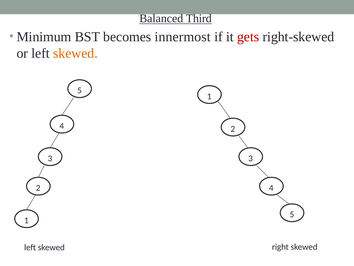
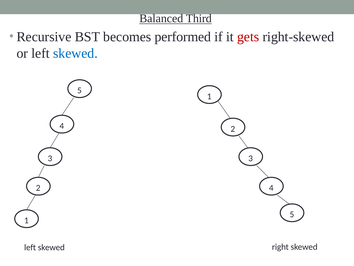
Minimum: Minimum -> Recursive
innermost: innermost -> performed
skewed at (75, 53) colour: orange -> blue
